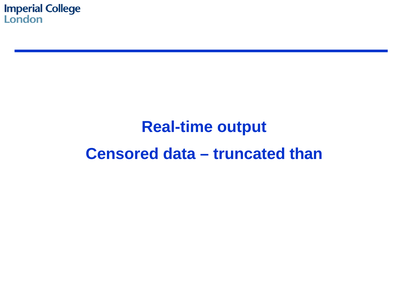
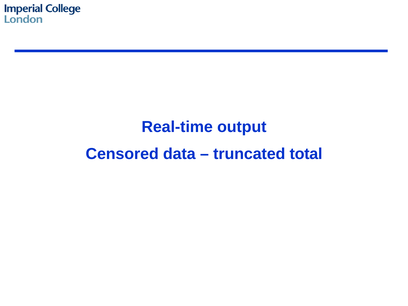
than: than -> total
